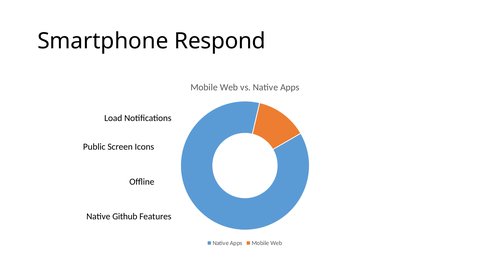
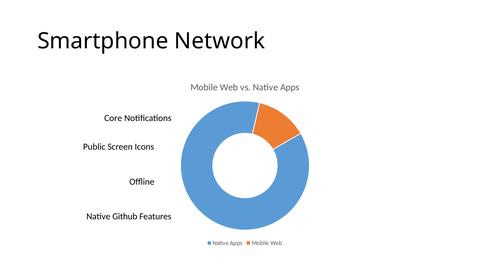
Respond: Respond -> Network
Load: Load -> Core
